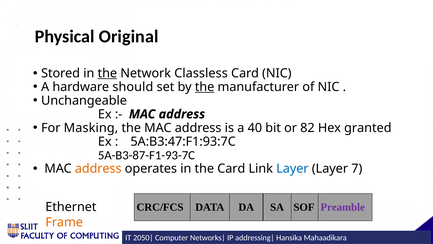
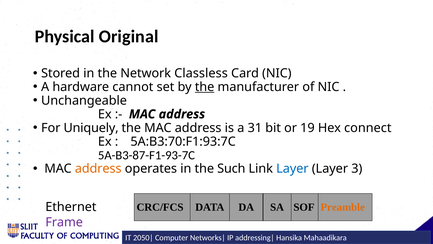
the at (107, 73) underline: present -> none
should: should -> cannot
Masking: Masking -> Uniquely
40: 40 -> 31
82: 82 -> 19
granted: granted -> connect
5A:B3:47:F1:93:7C: 5A:B3:47:F1:93:7C -> 5A:B3:70:F1:93:7C
the Card: Card -> Such
7: 7 -> 3
Preamble colour: purple -> orange
Frame colour: orange -> purple
